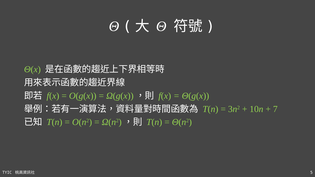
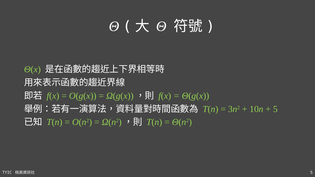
7 at (275, 109): 7 -> 5
